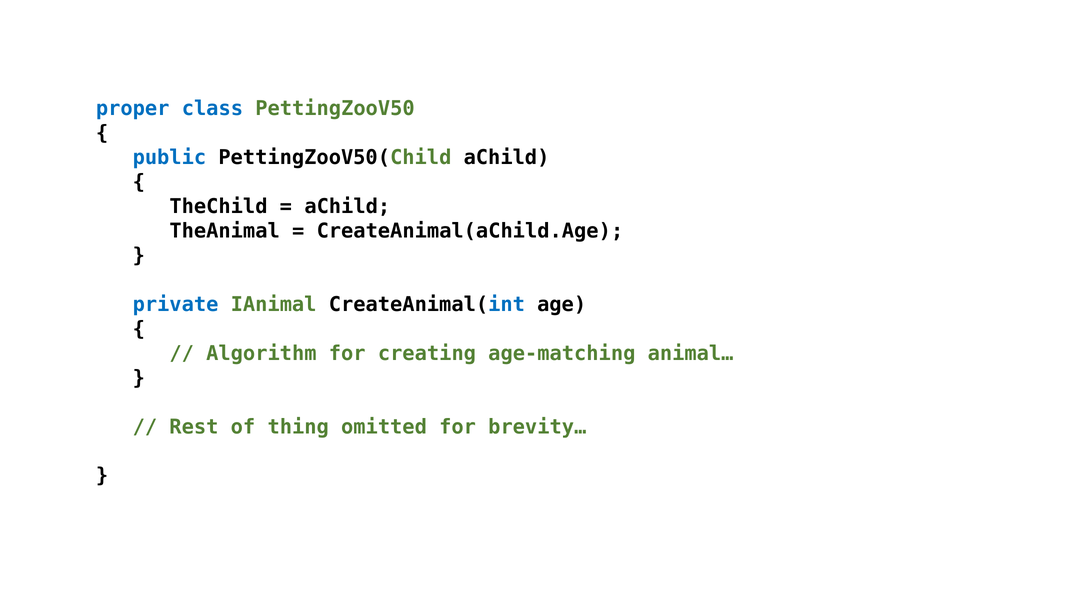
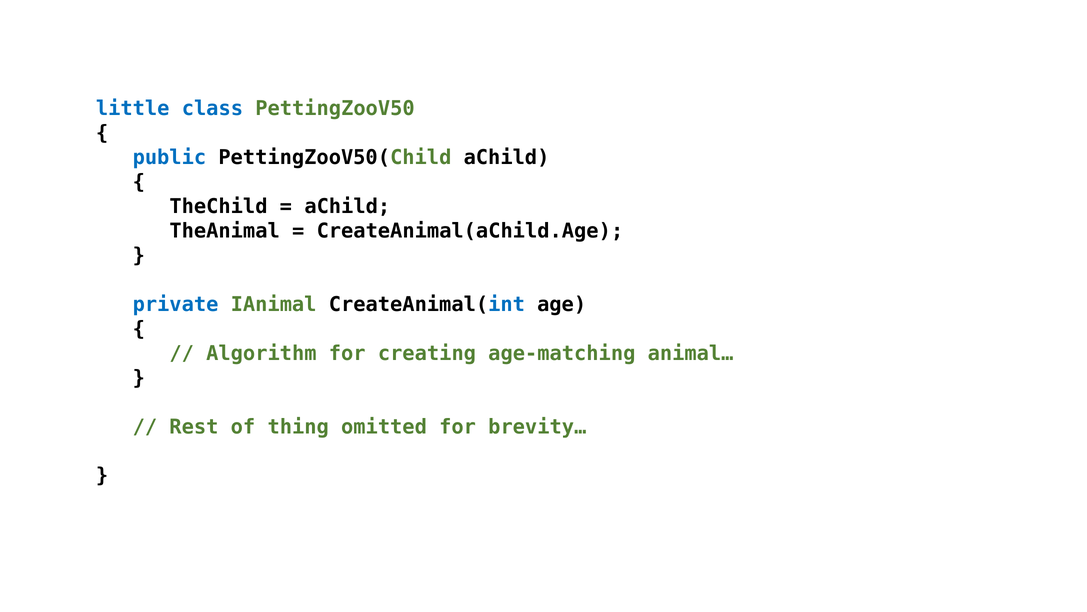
proper: proper -> little
